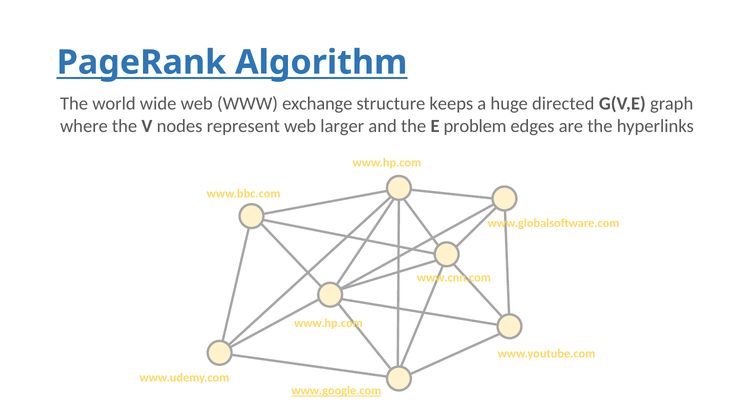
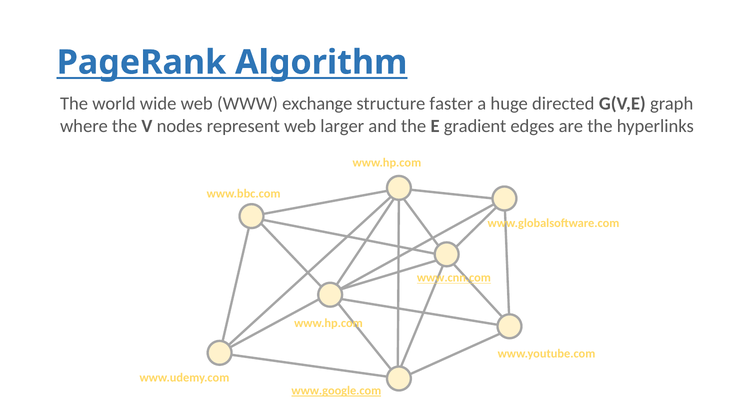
keeps: keeps -> faster
problem: problem -> gradient
www.cnn.com underline: none -> present
